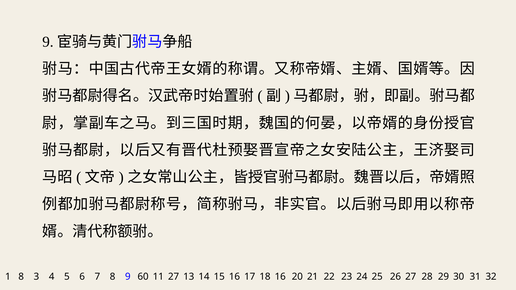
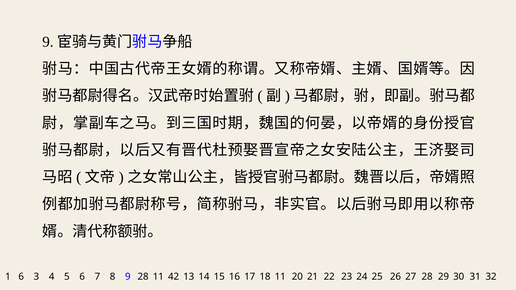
1 8: 8 -> 6
9 60: 60 -> 28
11 27: 27 -> 42
18 16: 16 -> 11
